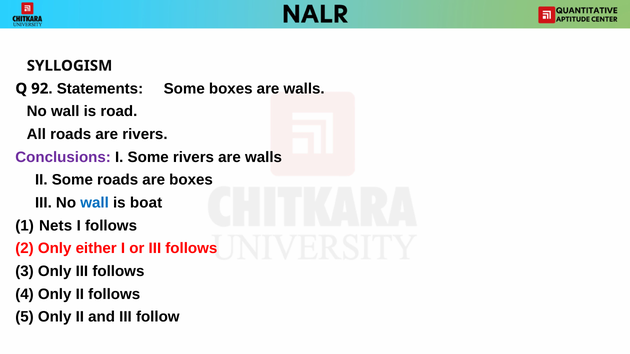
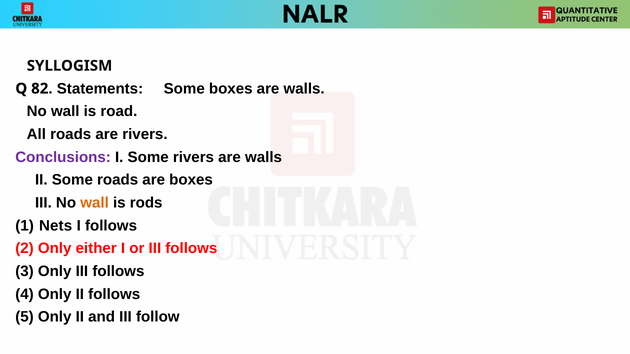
92: 92 -> 82
wall at (95, 203) colour: blue -> orange
boat: boat -> rods
